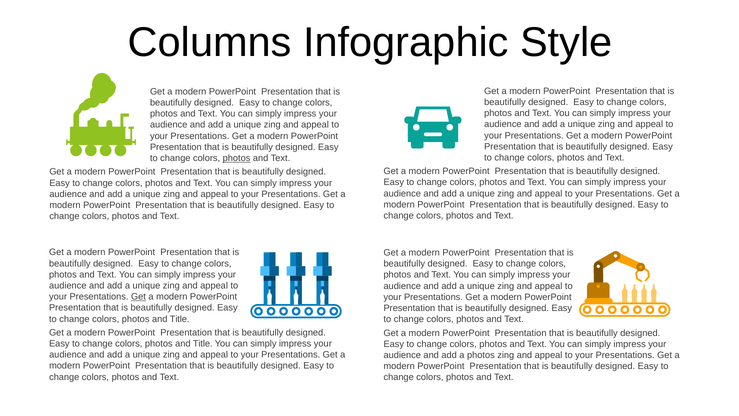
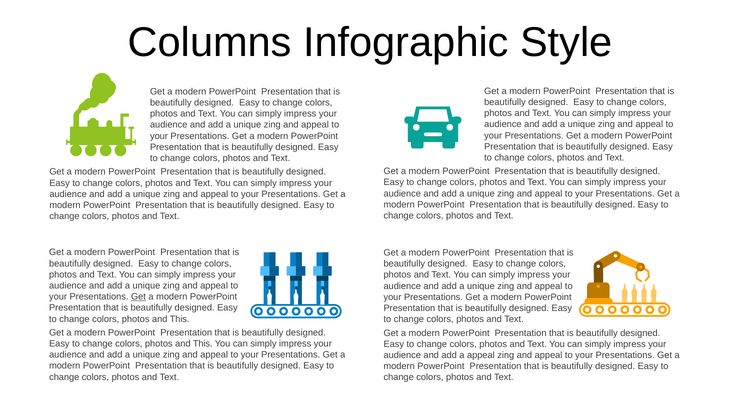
photos at (237, 158) underline: present -> none
Title at (180, 319): Title -> This
Title at (203, 343): Title -> This
a photos: photos -> appeal
